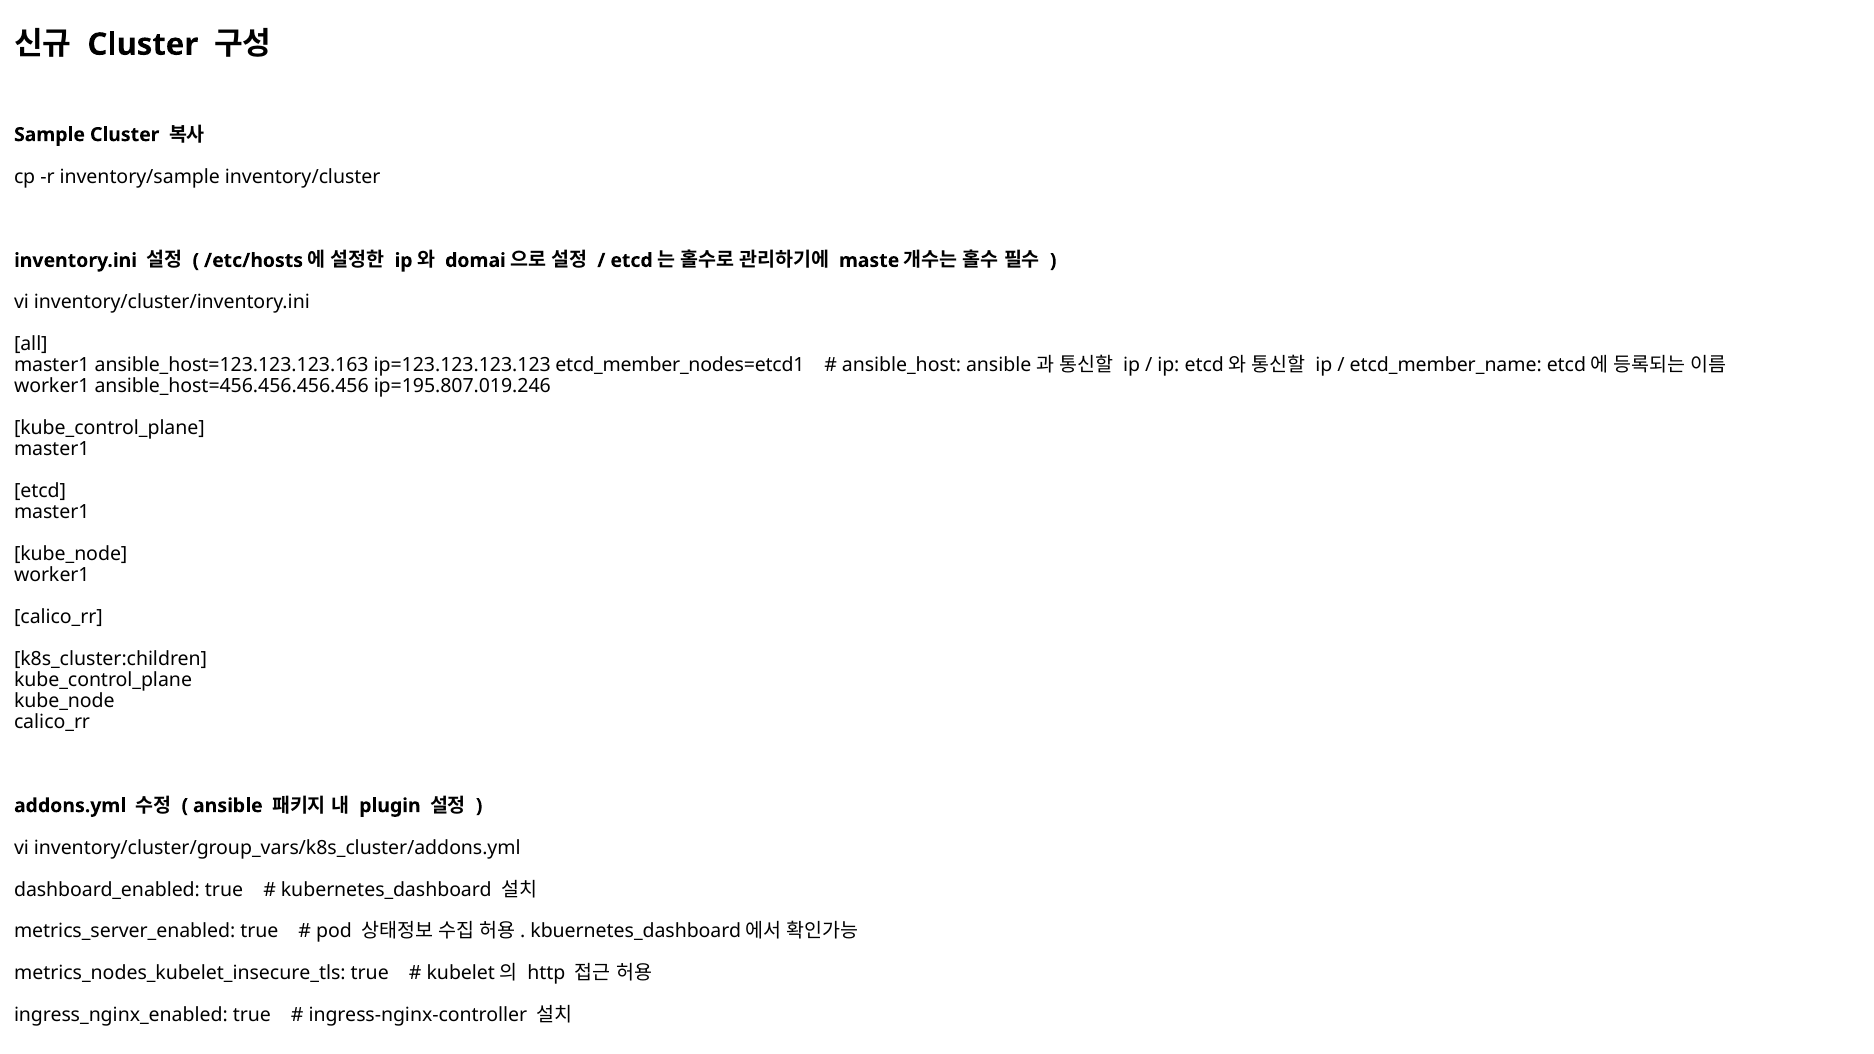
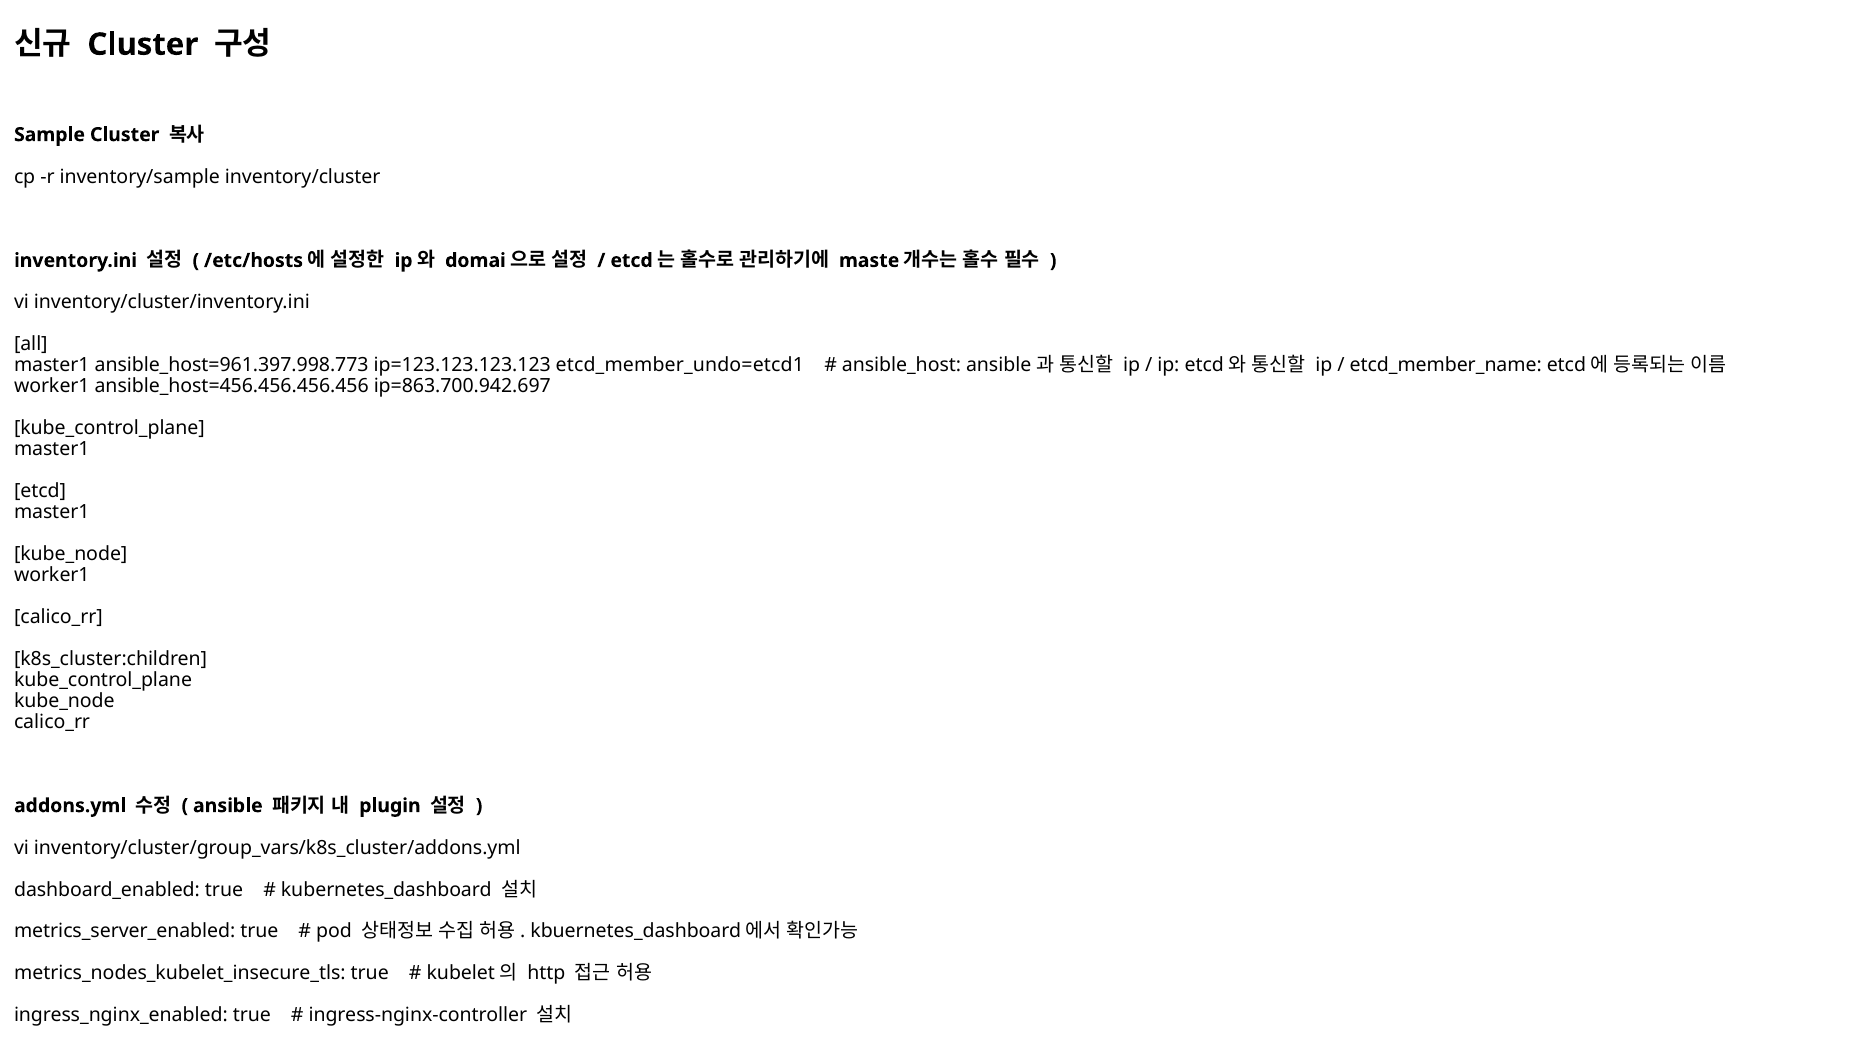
ansible_host=123.123.123.163: ansible_host=123.123.123.163 -> ansible_host=961.397.998.773
etcd_member_nodes=etcd1: etcd_member_nodes=etcd1 -> etcd_member_undo=etcd1
ip=195.807.019.246: ip=195.807.019.246 -> ip=863.700.942.697
